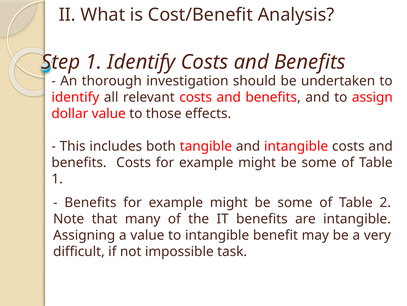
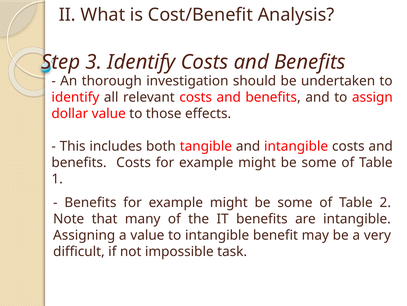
Step 1: 1 -> 3
